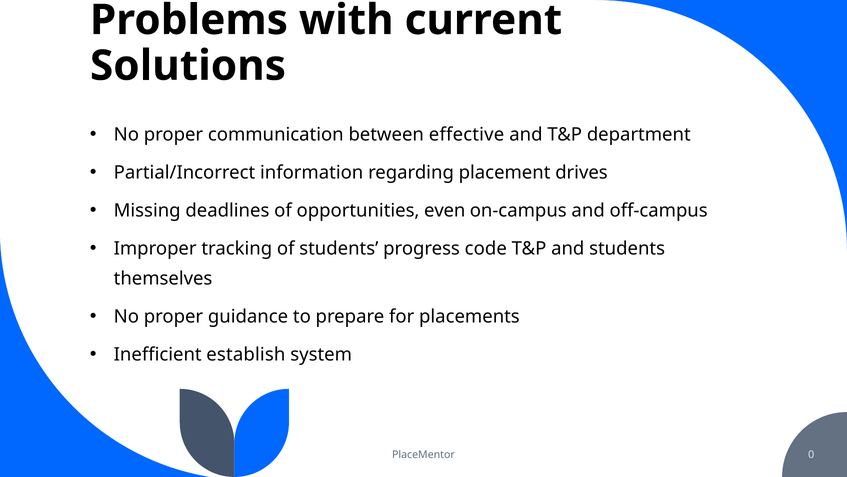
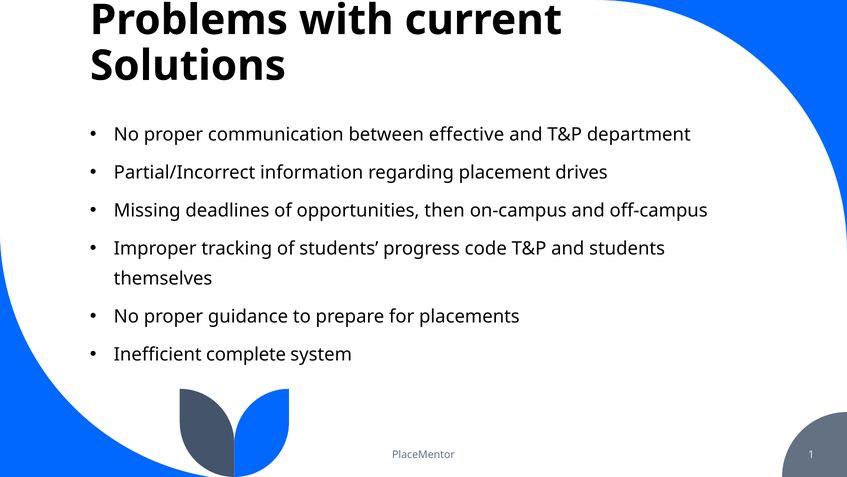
even: even -> then
establish: establish -> complete
0: 0 -> 1
